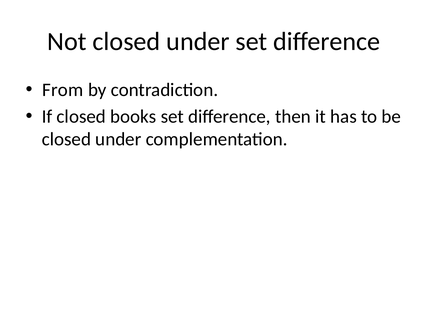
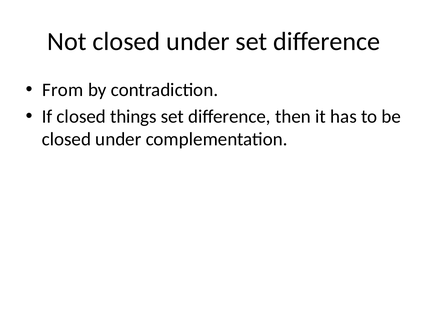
books: books -> things
